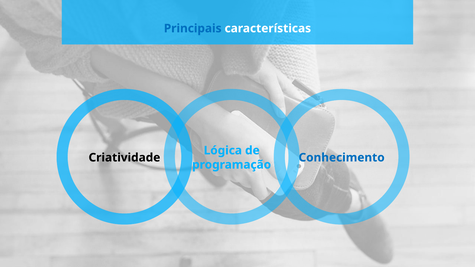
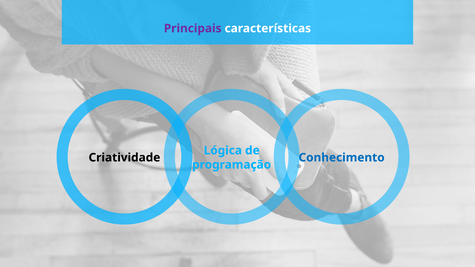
Principais colour: blue -> purple
